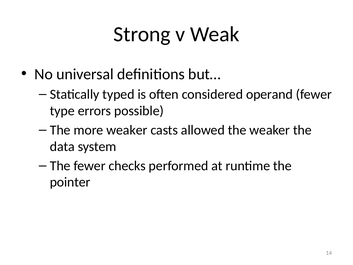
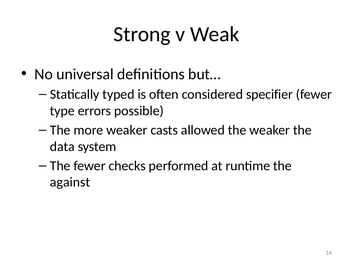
operand: operand -> specifier
pointer: pointer -> against
